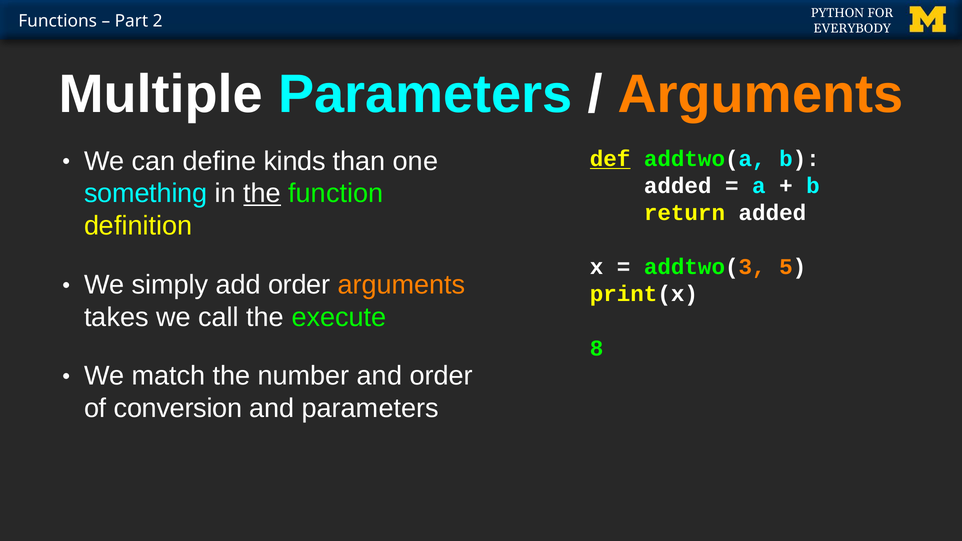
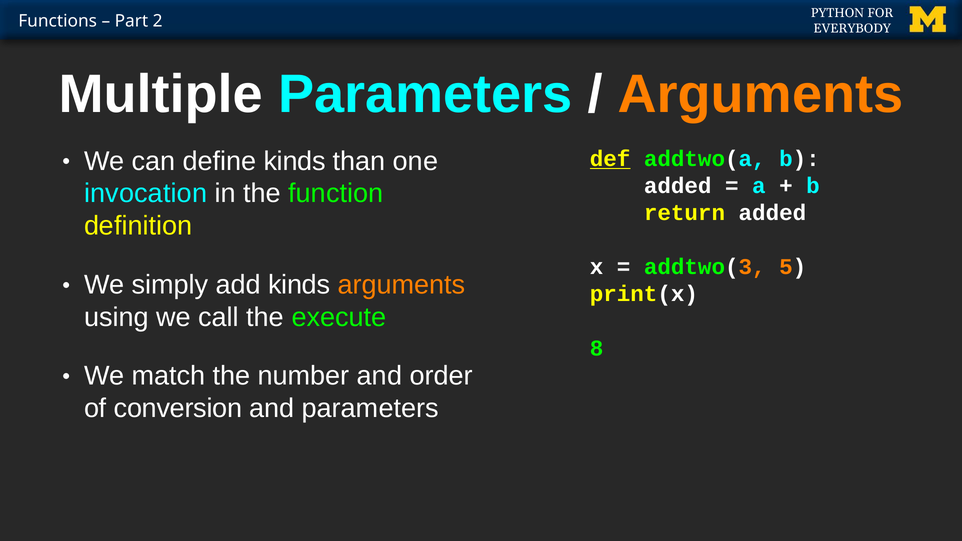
something: something -> invocation
the at (262, 194) underline: present -> none
add order: order -> kinds
takes: takes -> using
